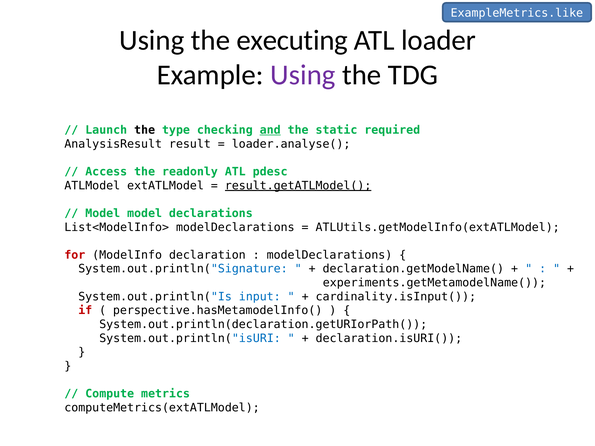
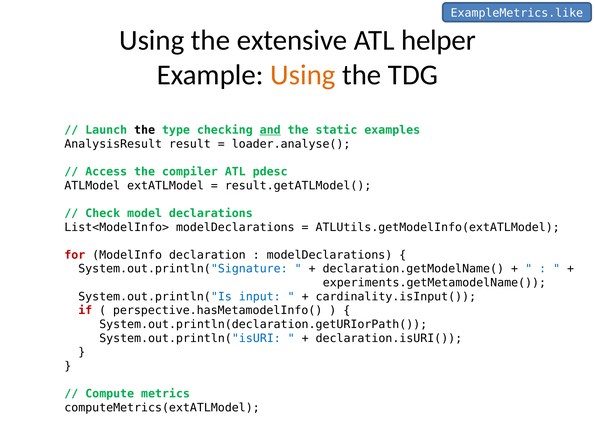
executing: executing -> extensive
loader: loader -> helper
Using at (303, 75) colour: purple -> orange
required: required -> examples
readonly: readonly -> compiler
result.getATLModel( underline: present -> none
Model at (103, 213): Model -> Check
